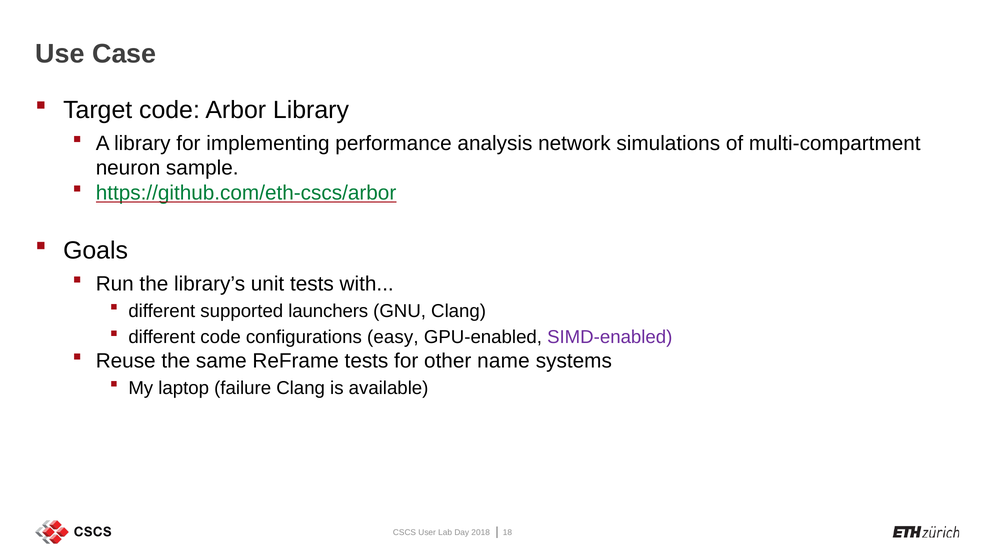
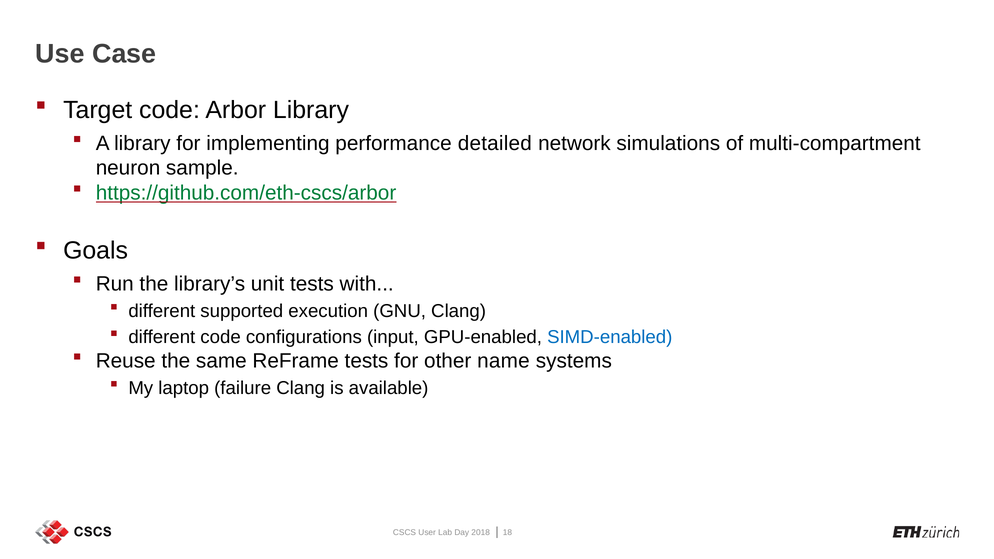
analysis: analysis -> detailed
launchers: launchers -> execution
easy: easy -> input
SIMD-enabled colour: purple -> blue
